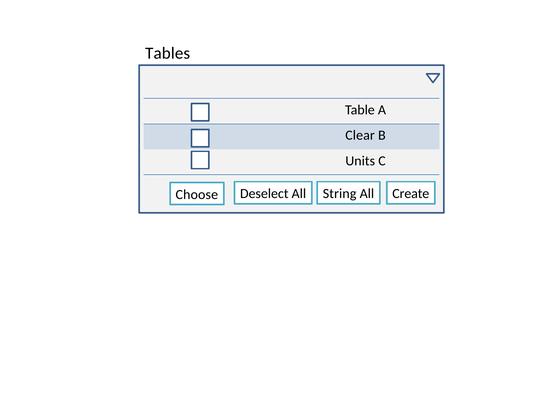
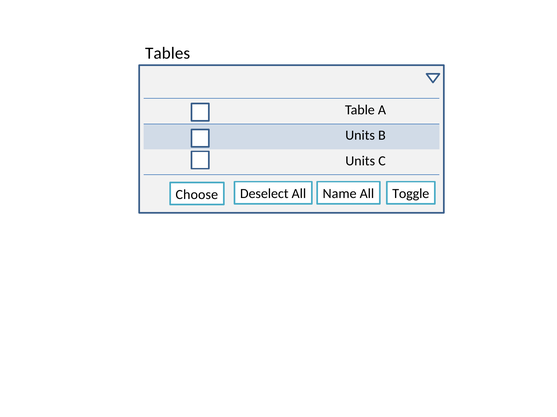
Clear at (360, 136): Clear -> Units
String: String -> Name
Create: Create -> Toggle
